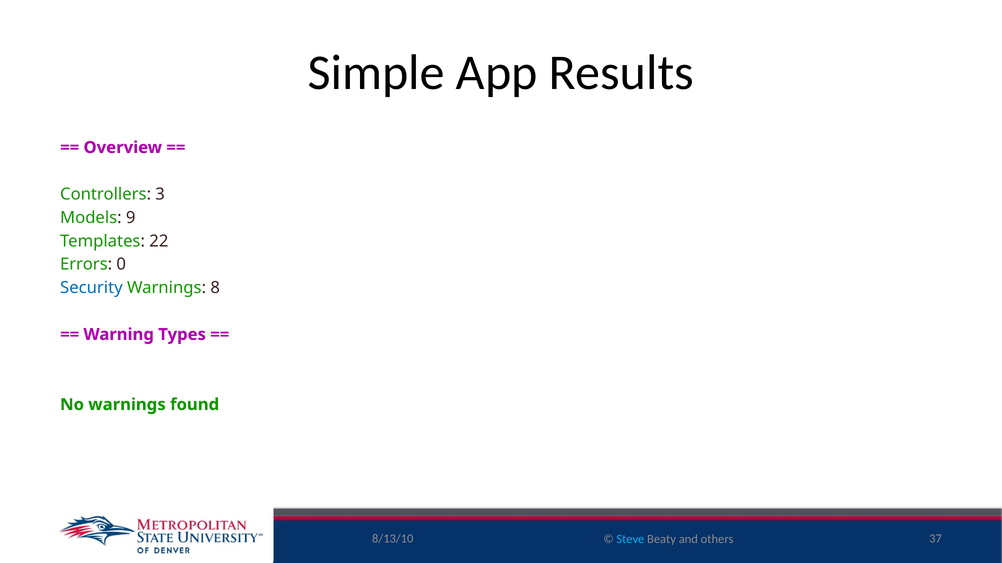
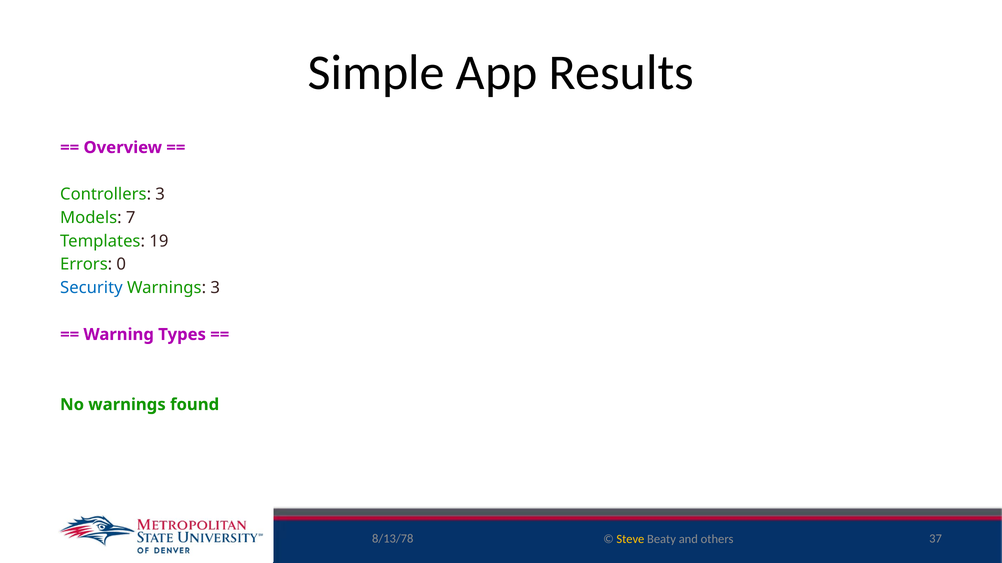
9: 9 -> 7
22: 22 -> 19
Warnings 8: 8 -> 3
8/13/10: 8/13/10 -> 8/13/78
Steve colour: light blue -> yellow
